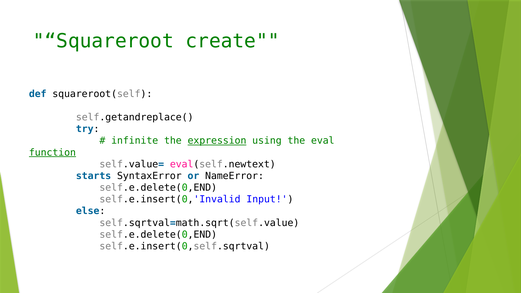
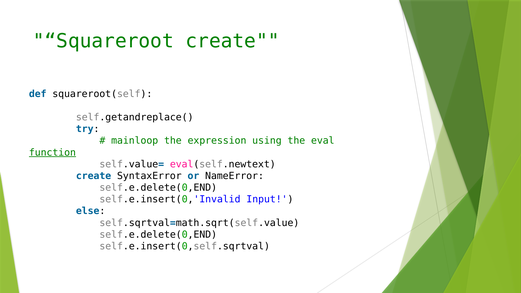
infinite: infinite -> mainloop
expression underline: present -> none
starts at (94, 176): starts -> create
